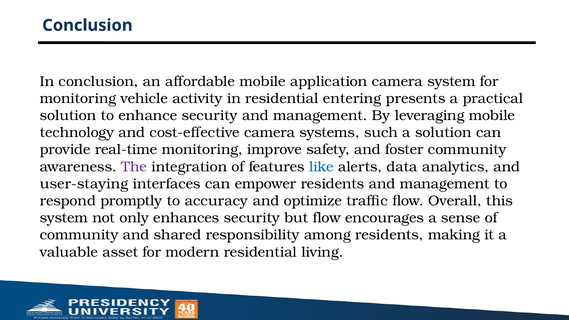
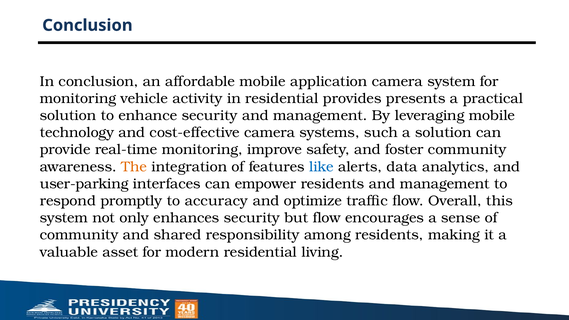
entering: entering -> provides
The colour: purple -> orange
user-staying: user-staying -> user-parking
